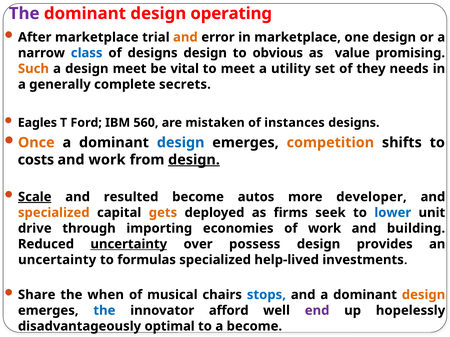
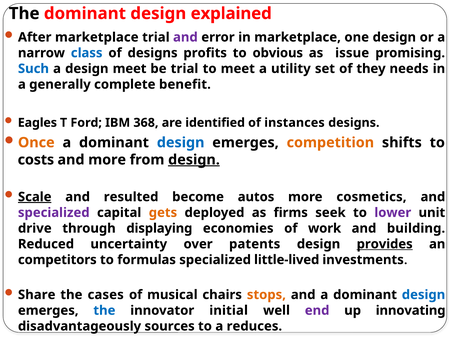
The at (24, 14) colour: purple -> black
operating: operating -> explained
and at (185, 37) colour: orange -> purple
designs design: design -> profits
value: value -> issue
Such colour: orange -> blue
be vital: vital -> trial
secrets: secrets -> benefit
560: 560 -> 368
mistaken: mistaken -> identified
and work: work -> more
developer: developer -> cosmetics
specialized at (54, 213) colour: orange -> purple
lower colour: blue -> purple
importing: importing -> displaying
uncertainty at (129, 244) underline: present -> none
possess: possess -> patents
provides underline: none -> present
uncertainty at (57, 260): uncertainty -> competitors
help-lived: help-lived -> little-lived
when: when -> cases
stops colour: blue -> orange
design at (424, 295) colour: orange -> blue
afford: afford -> initial
hopelessly: hopelessly -> innovating
optimal: optimal -> sources
a become: become -> reduces
